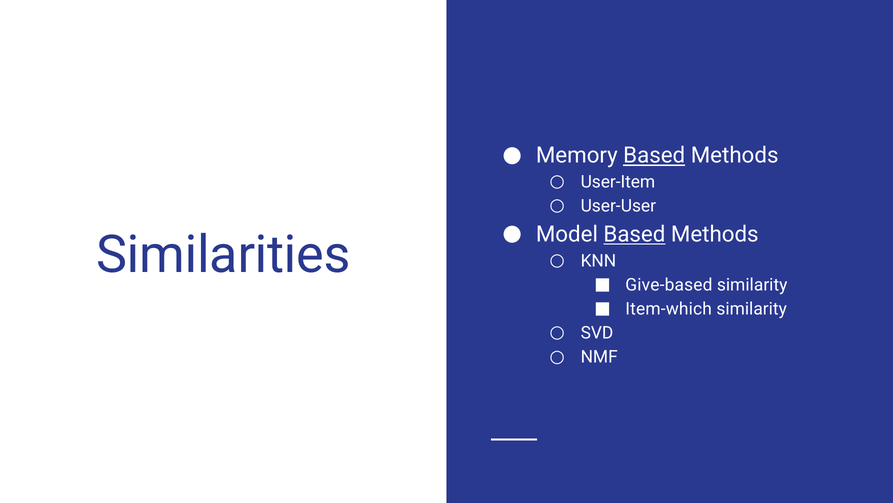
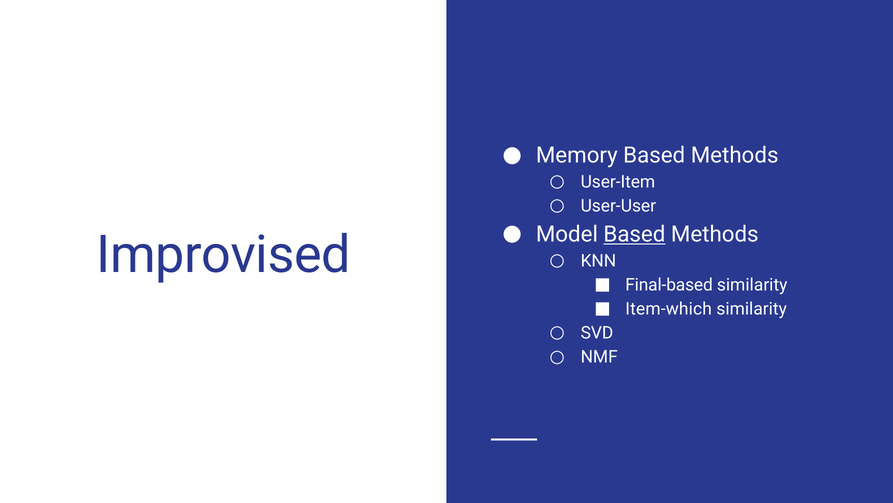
Based at (654, 155) underline: present -> none
Similarities: Similarities -> Improvised
Give-based: Give-based -> Final-based
